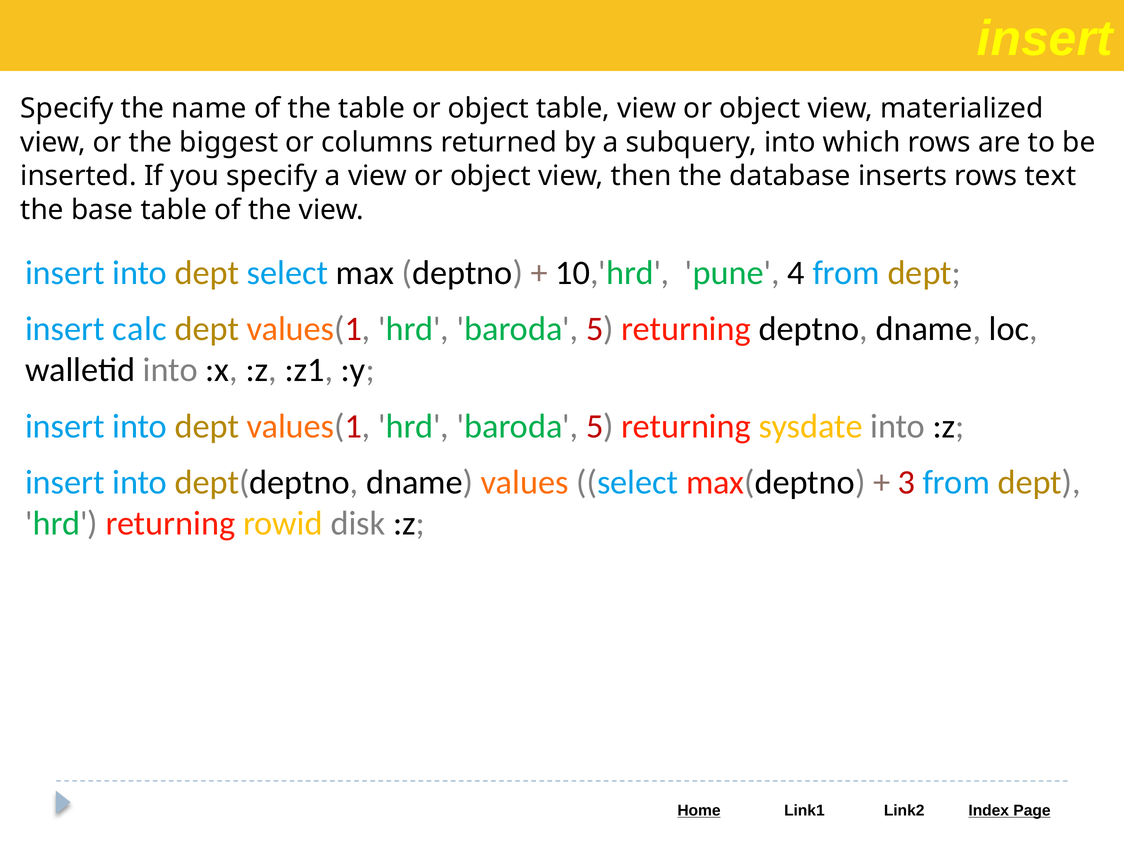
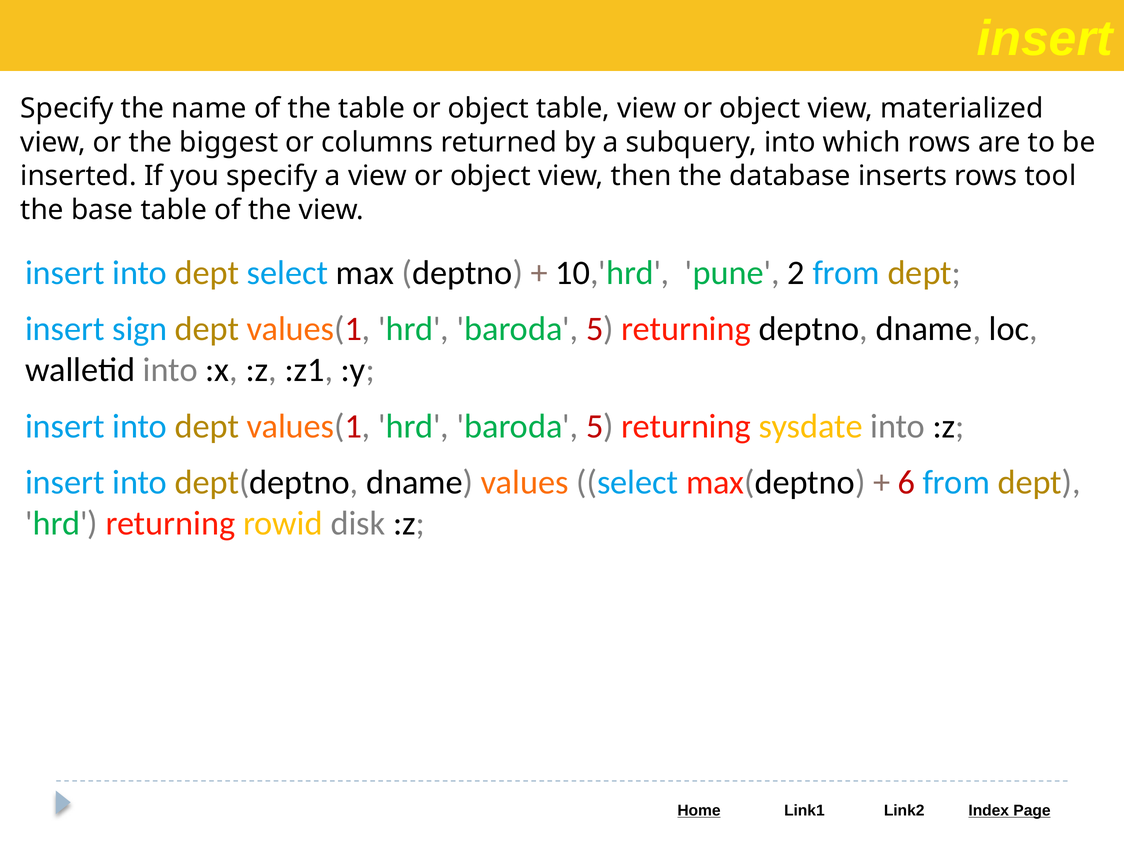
text: text -> tool
4: 4 -> 2
calc: calc -> sign
3: 3 -> 6
